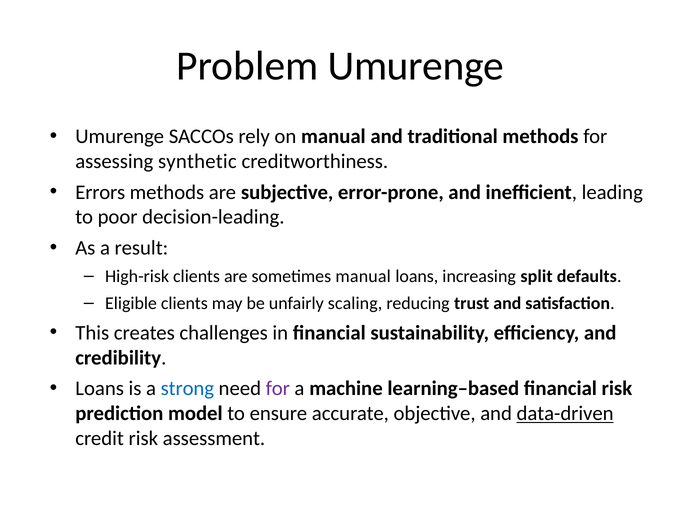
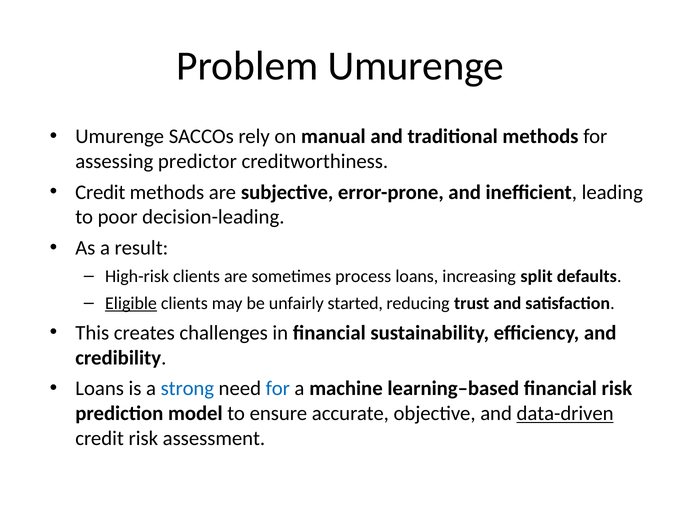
synthetic: synthetic -> predictor
Errors at (100, 192): Errors -> Credit
sometimes manual: manual -> process
Eligible underline: none -> present
scaling: scaling -> started
for at (278, 389) colour: purple -> blue
